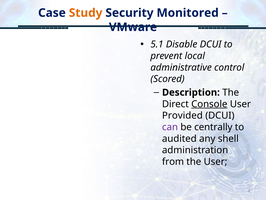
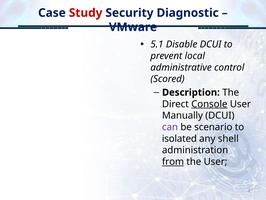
Study colour: orange -> red
Monitored: Monitored -> Diagnostic
Provided: Provided -> Manually
centrally: centrally -> scenario
audited: audited -> isolated
from underline: none -> present
